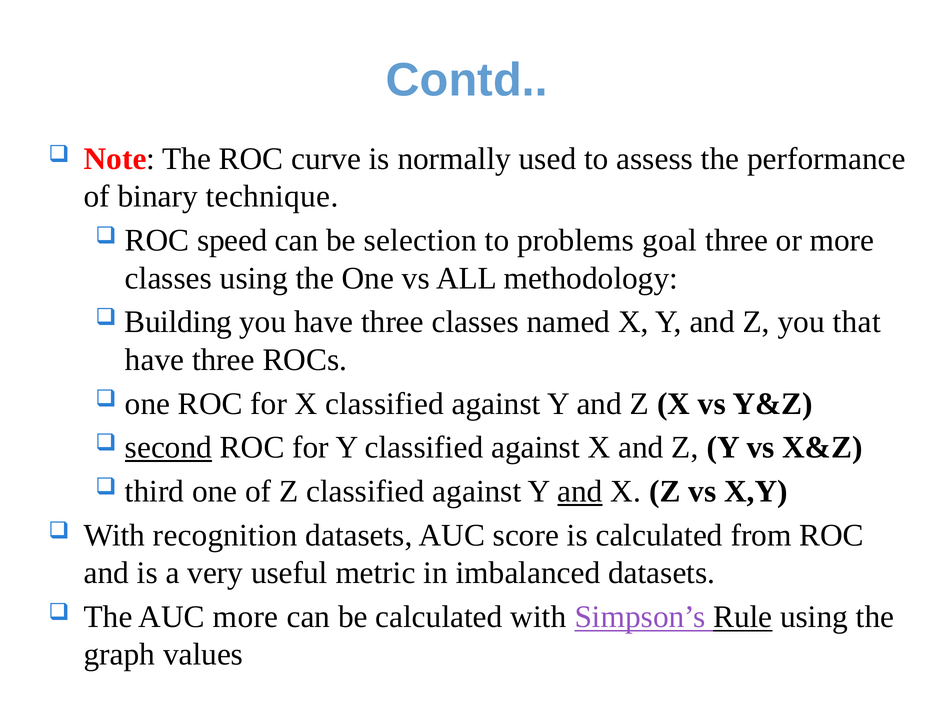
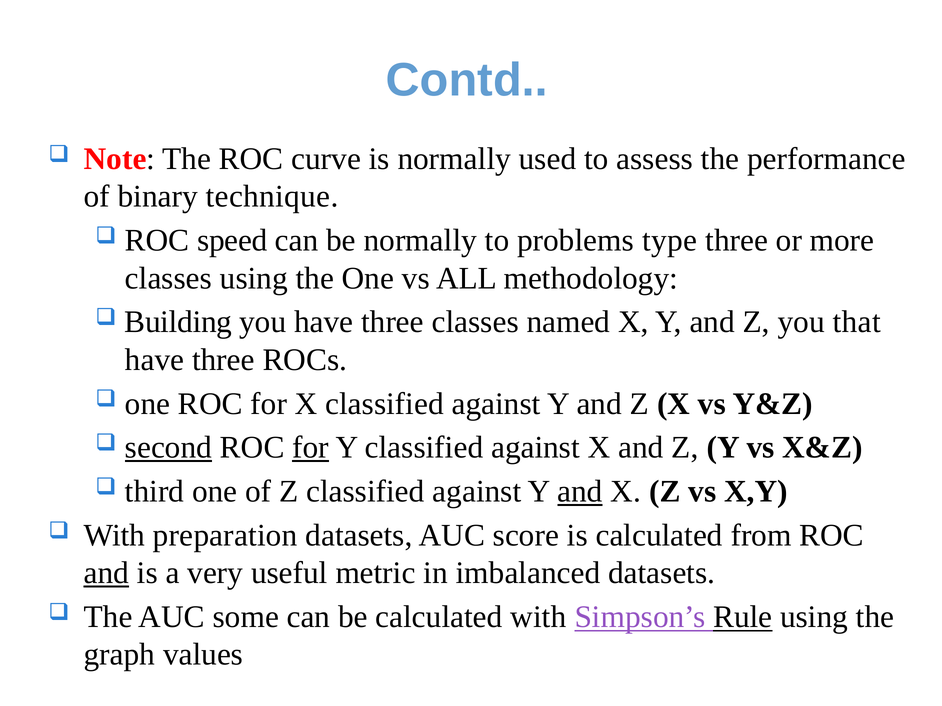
be selection: selection -> normally
goal: goal -> type
for at (311, 448) underline: none -> present
recognition: recognition -> preparation
and at (106, 573) underline: none -> present
AUC more: more -> some
